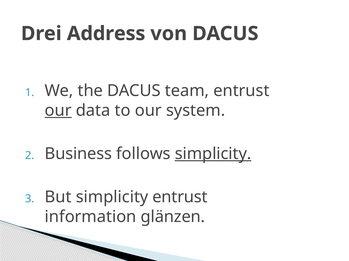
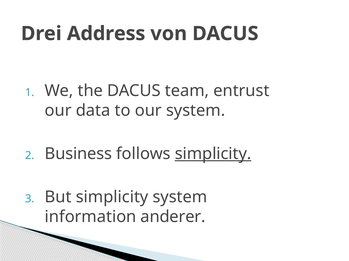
our at (58, 111) underline: present -> none
simplicity entrust: entrust -> system
glänzen: glänzen -> anderer
